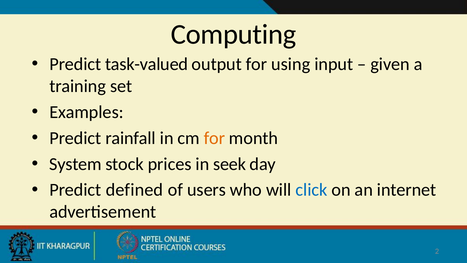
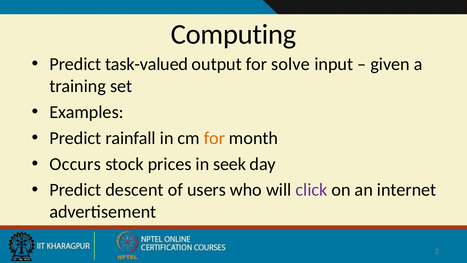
using: using -> solve
System: System -> Occurs
defined: defined -> descent
click colour: blue -> purple
